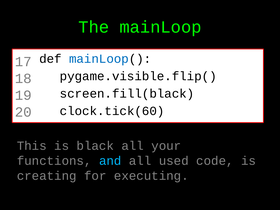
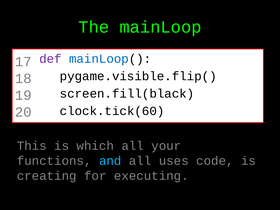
def colour: black -> purple
black: black -> which
used: used -> uses
